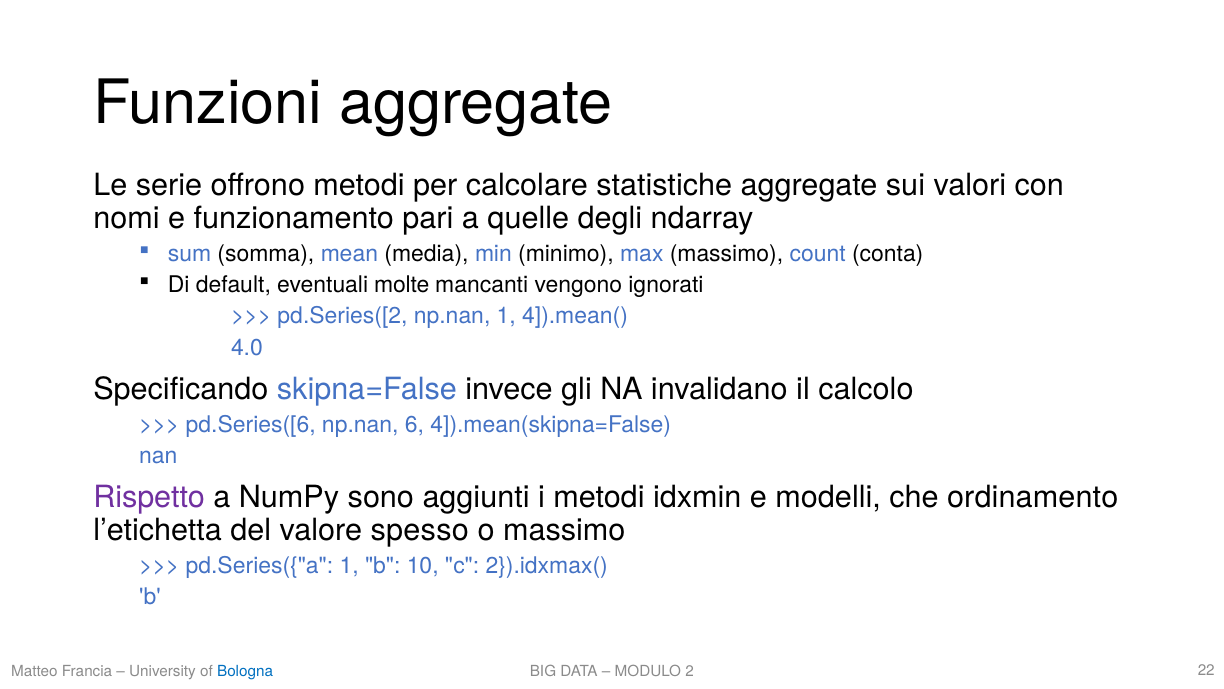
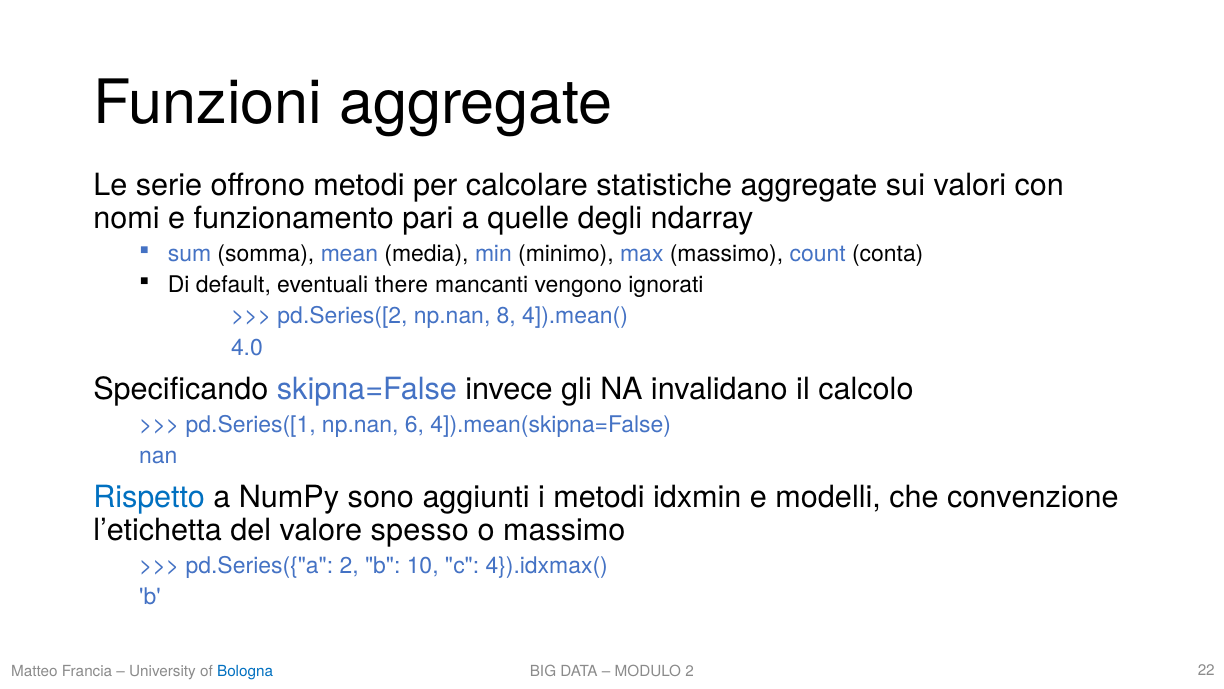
molte: molte -> there
np.nan 1: 1 -> 8
pd.Series([6: pd.Series([6 -> pd.Series([1
Rispetto colour: purple -> blue
ordinamento: ordinamento -> convenzione
pd.Series({"a 1: 1 -> 2
2}).idxmax(: 2}).idxmax( -> 4}).idxmax(
